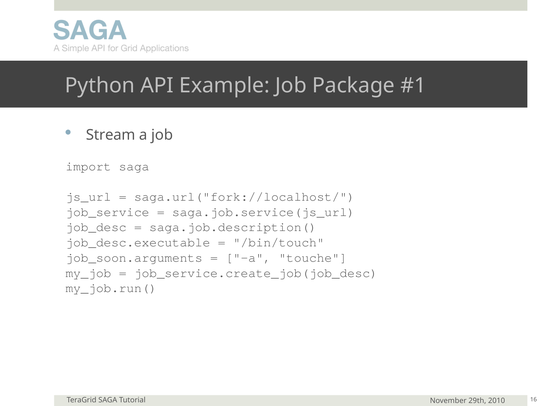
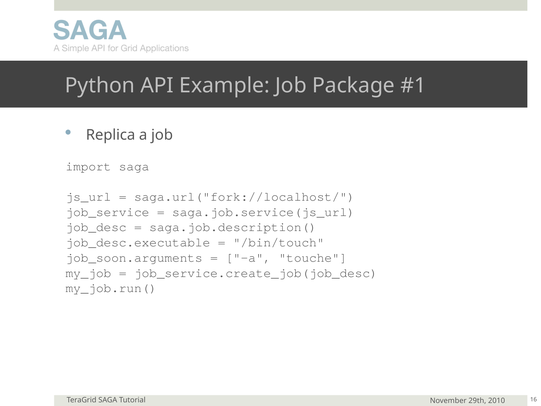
Stream: Stream -> Replica
